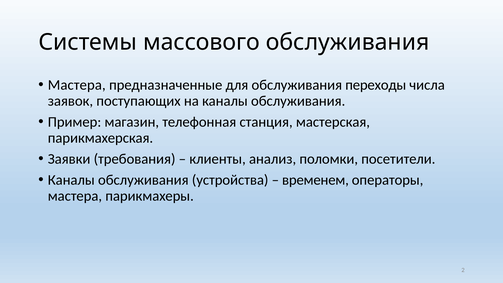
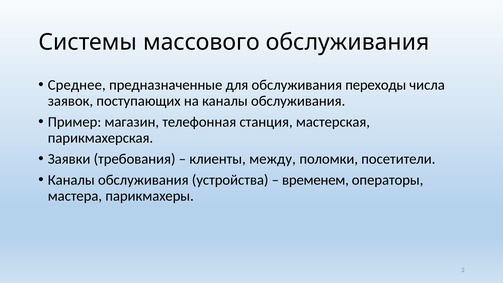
Мастера at (77, 85): Мастера -> Среднее
анализ: анализ -> между
